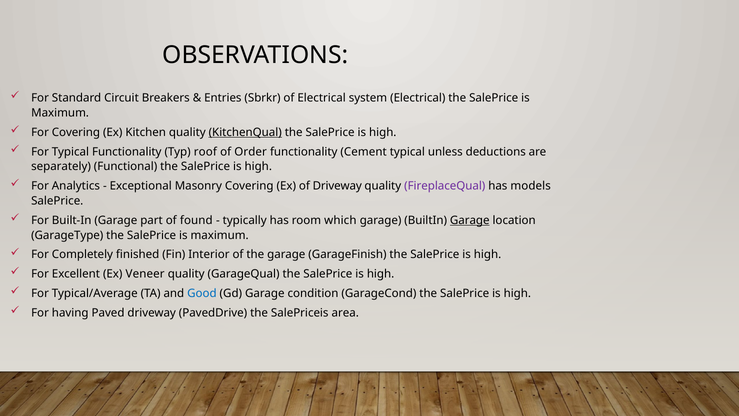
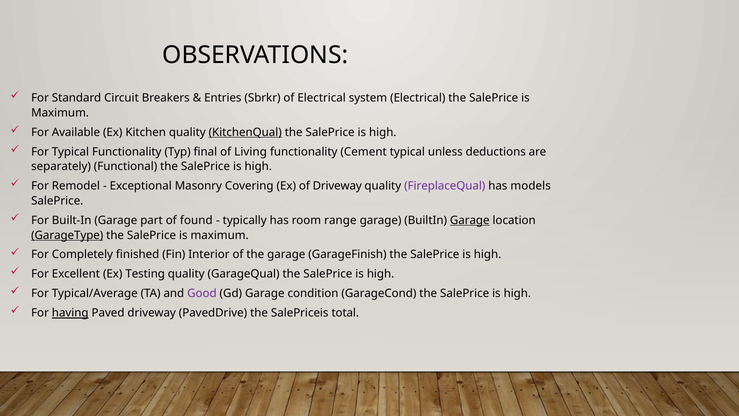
For Covering: Covering -> Available
roof: roof -> final
Order: Order -> Living
Analytics: Analytics -> Remodel
which: which -> range
GarageType underline: none -> present
Veneer: Veneer -> Testing
Good colour: blue -> purple
having underline: none -> present
area: area -> total
